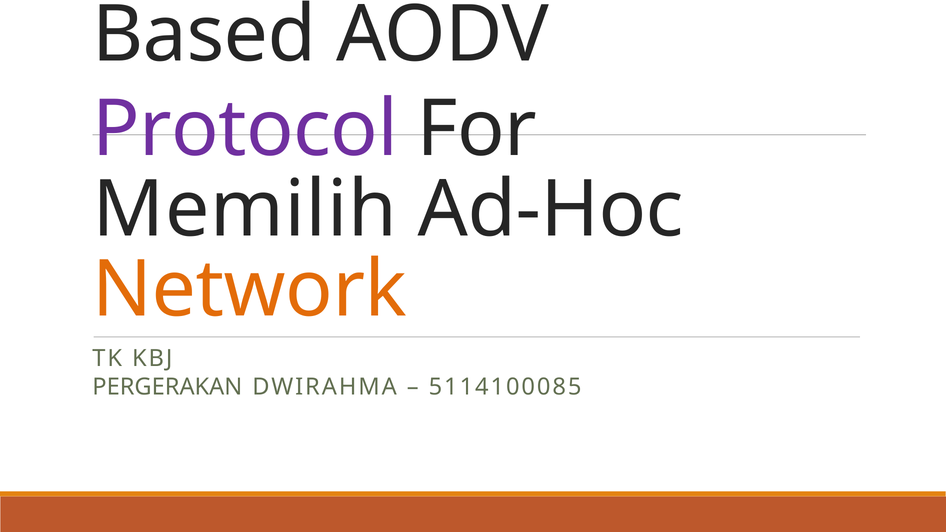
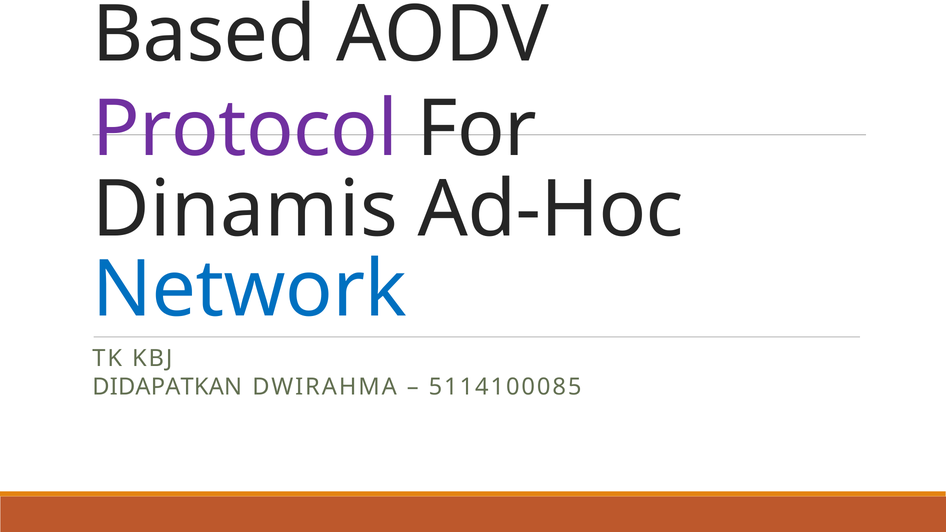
Memilih: Memilih -> Dinamis
Network colour: orange -> blue
PERGERAKAN: PERGERAKAN -> DIDAPATKAN
